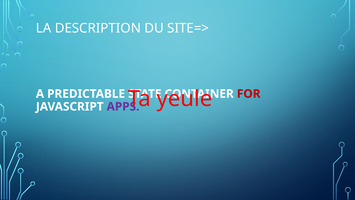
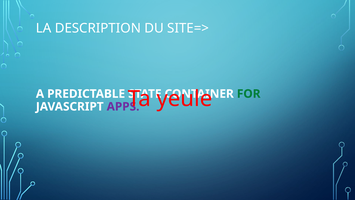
FOR colour: red -> green
